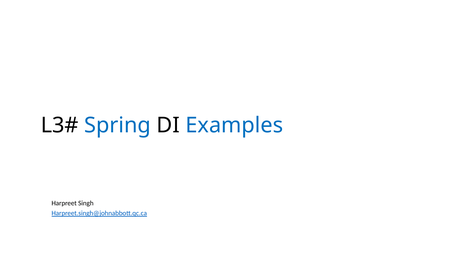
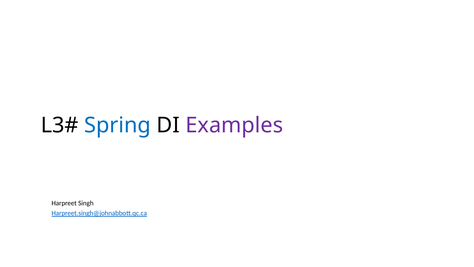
Examples colour: blue -> purple
